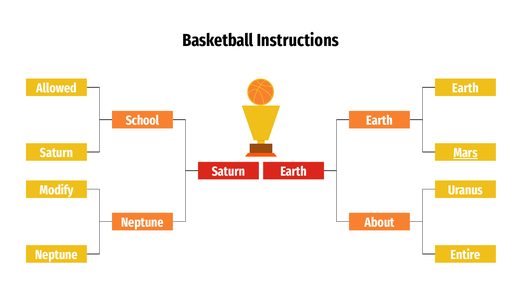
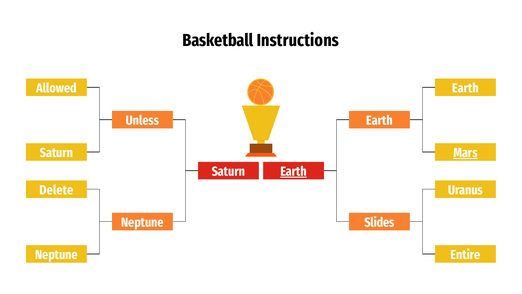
School: School -> Unless
Earth at (294, 171) underline: none -> present
Modify: Modify -> Delete
About: About -> Slides
